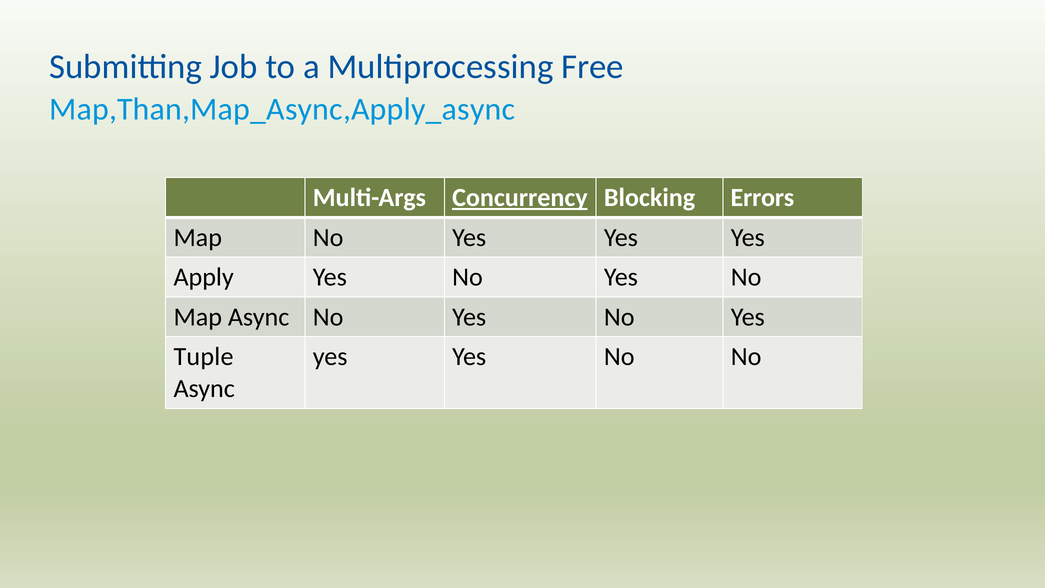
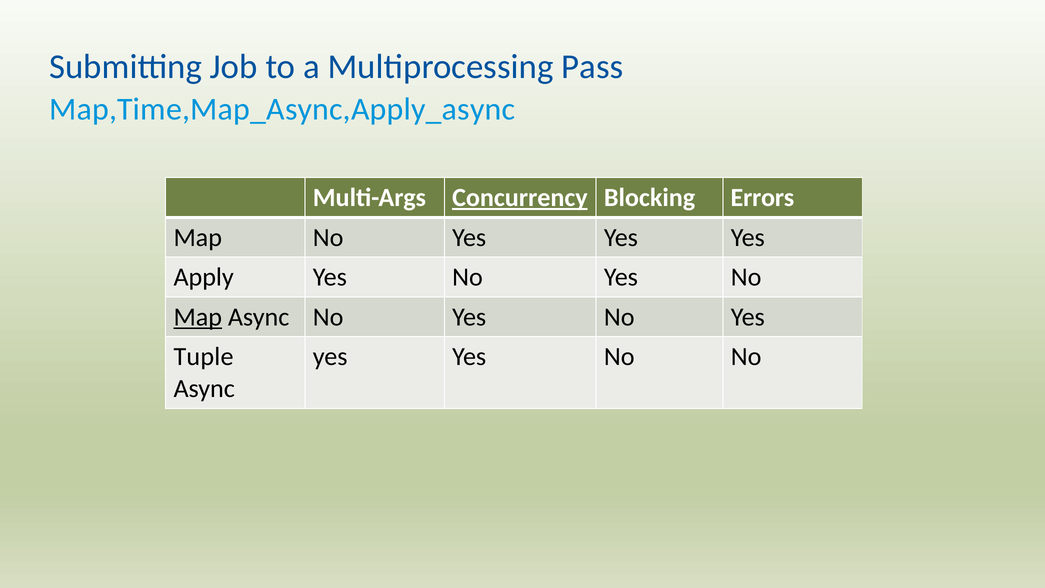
Free: Free -> Pass
Map,Than,Map_Async,Apply_async: Map,Than,Map_Async,Apply_async -> Map,Time,Map_Async,Apply_async
Map at (198, 317) underline: none -> present
